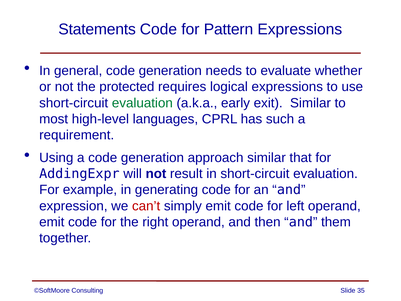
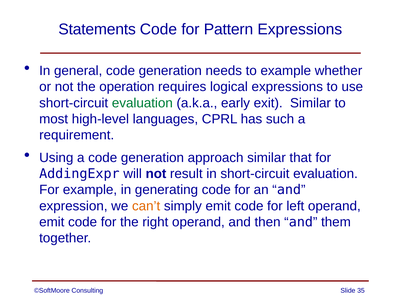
to evaluate: evaluate -> example
protected: protected -> operation
can’t colour: red -> orange
